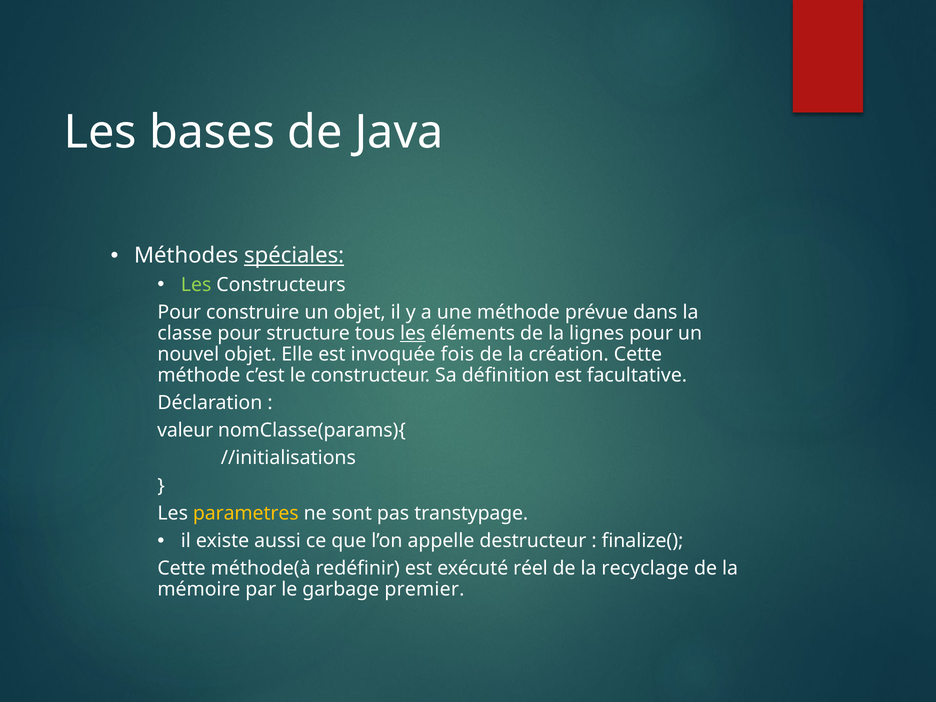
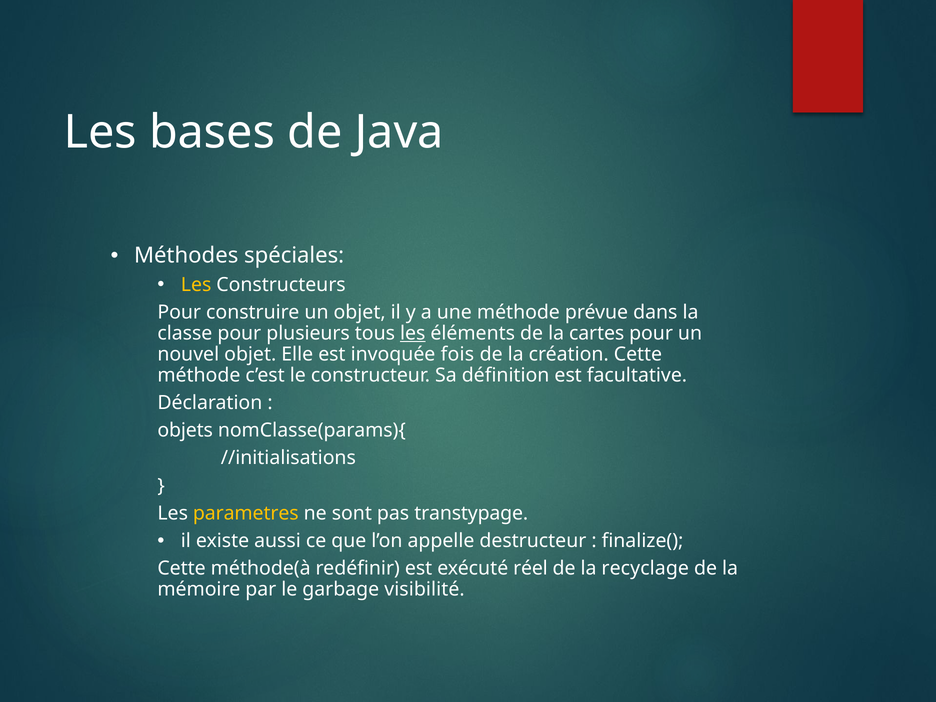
spéciales underline: present -> none
Les at (196, 285) colour: light green -> yellow
structure: structure -> plusieurs
lignes: lignes -> cartes
valeur: valeur -> objets
premier: premier -> visibilité
